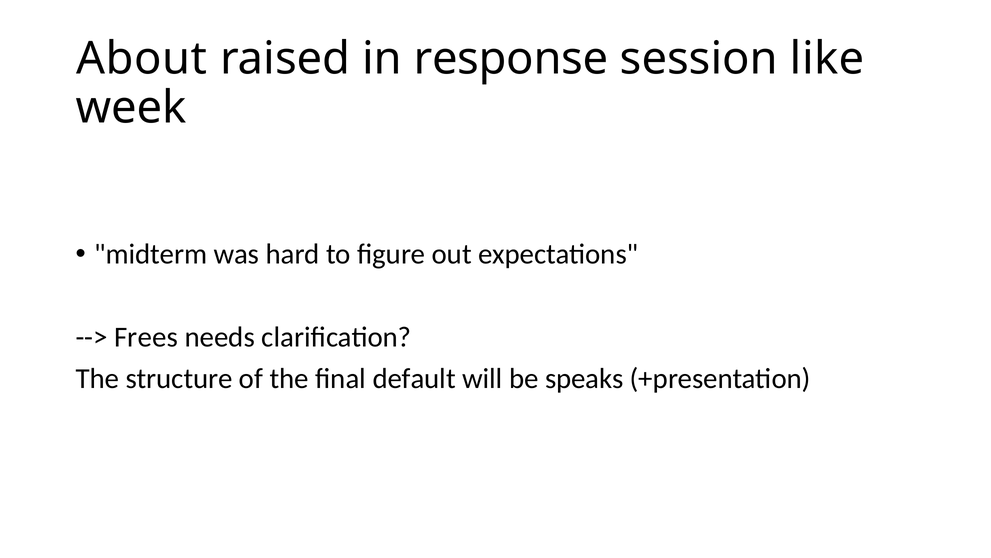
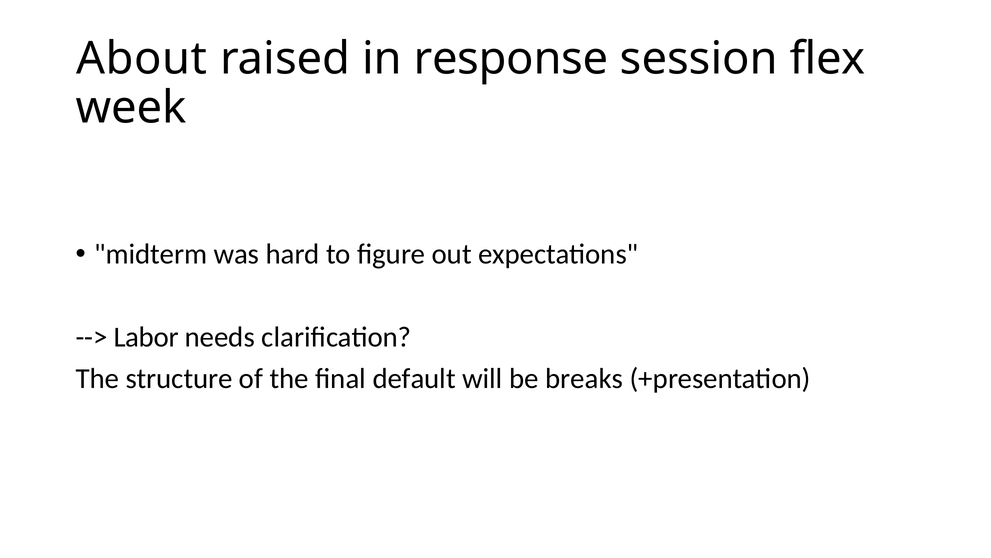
like: like -> flex
Frees: Frees -> Labor
speaks: speaks -> breaks
